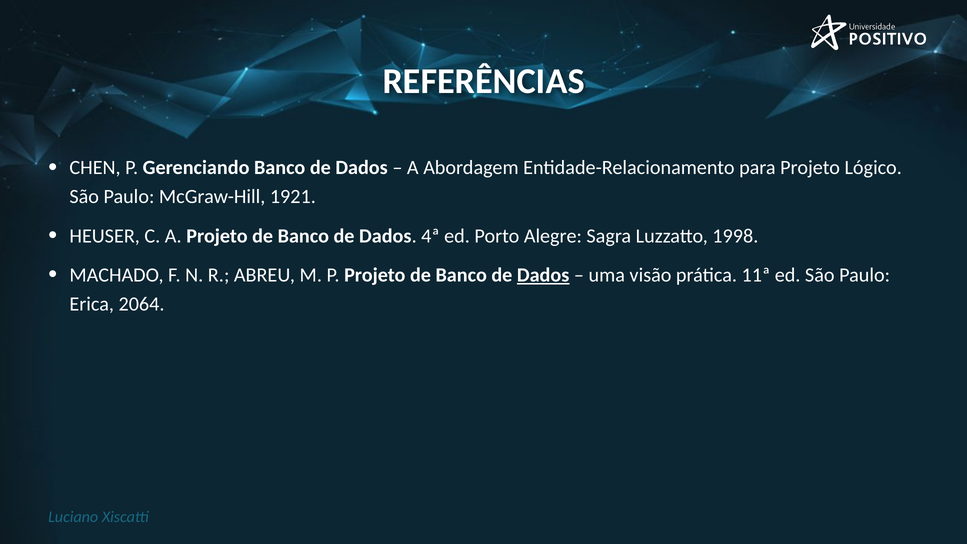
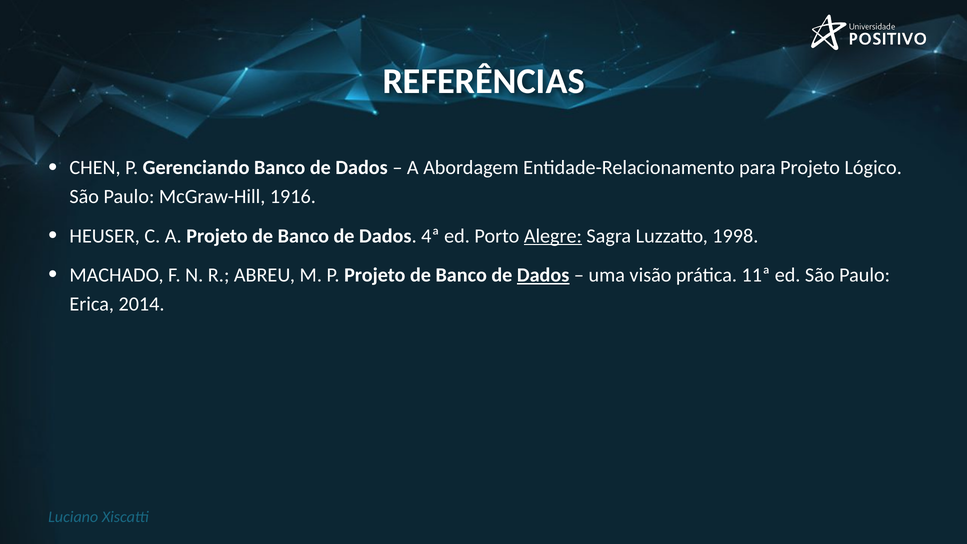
1921: 1921 -> 1916
Alegre underline: none -> present
2064: 2064 -> 2014
